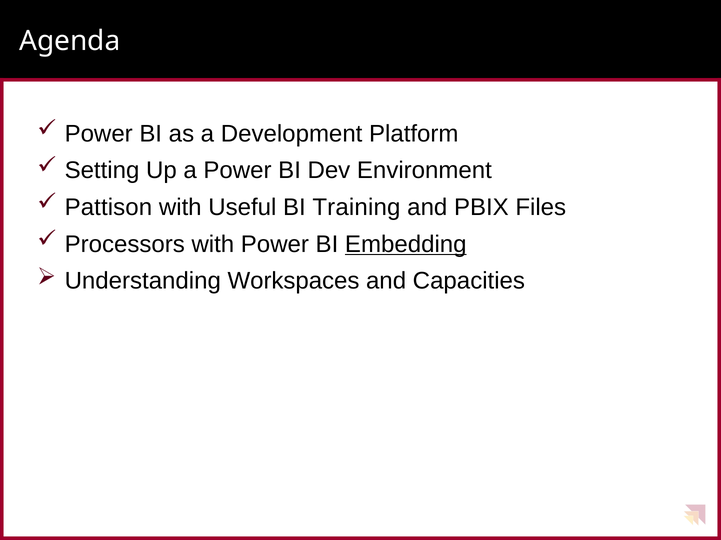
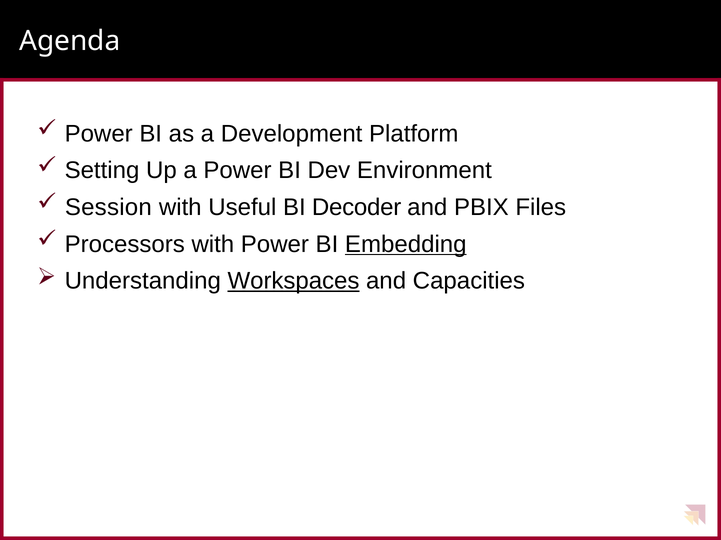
Pattison: Pattison -> Session
Training: Training -> Decoder
Workspaces underline: none -> present
